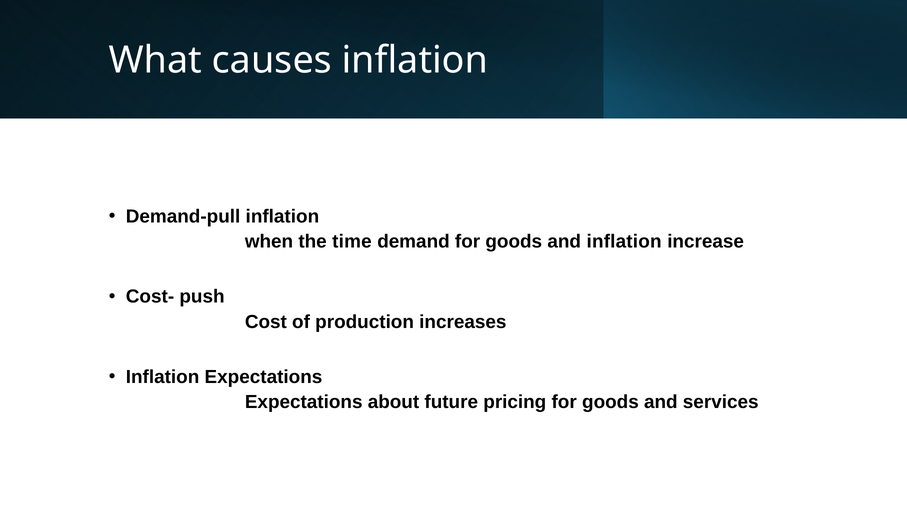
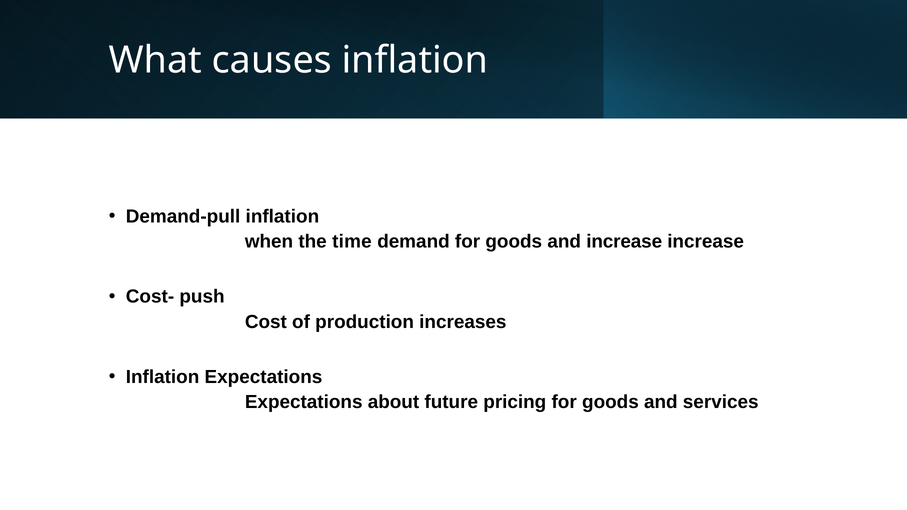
and inflation: inflation -> increase
